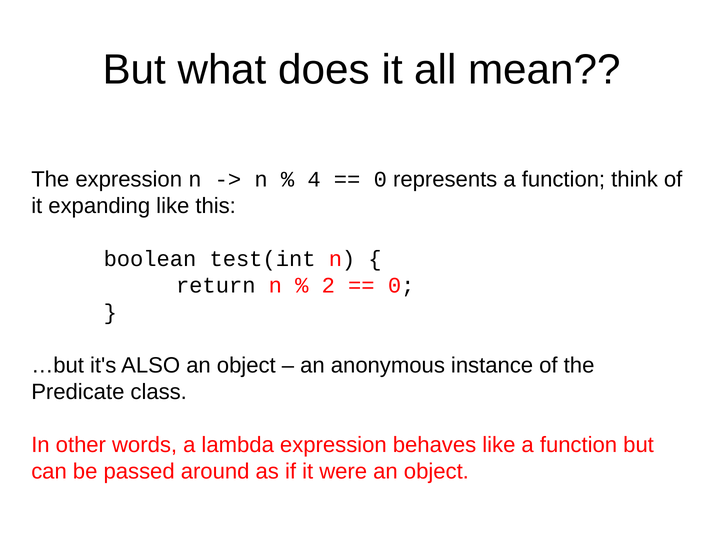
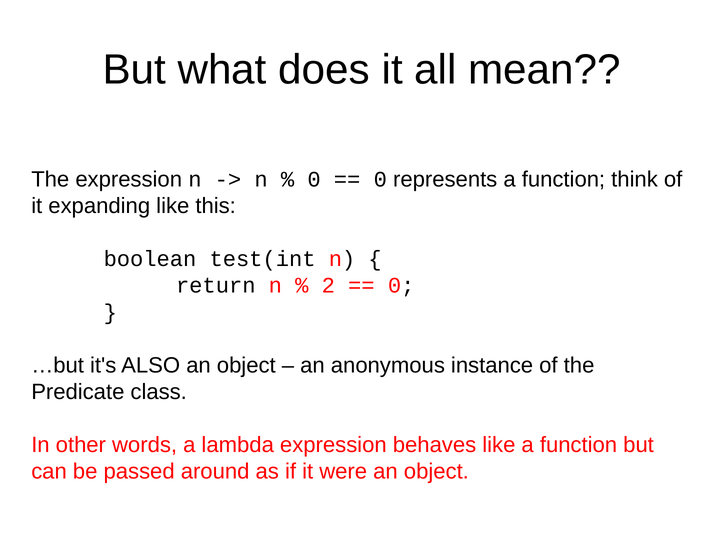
4 at (314, 180): 4 -> 0
